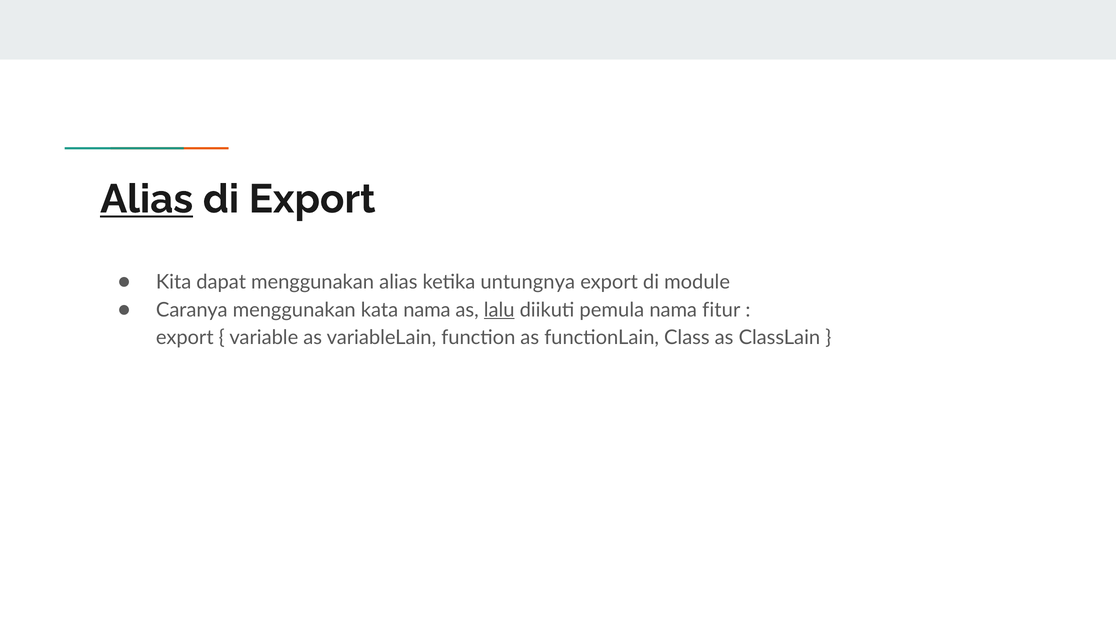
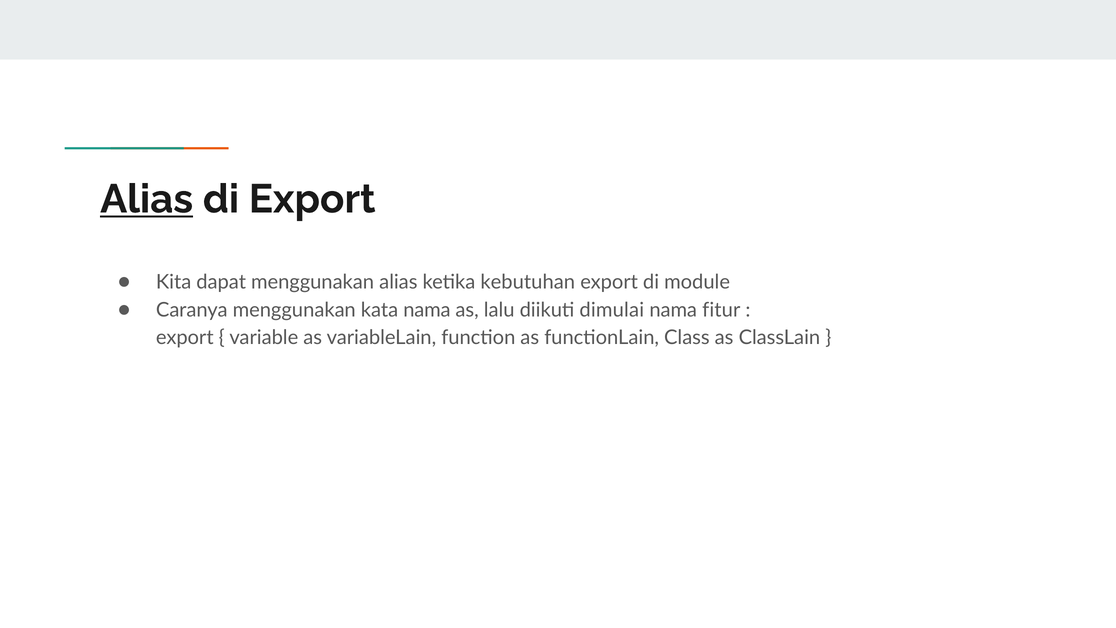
untungnya: untungnya -> kebutuhan
lalu underline: present -> none
pemula: pemula -> dimulai
